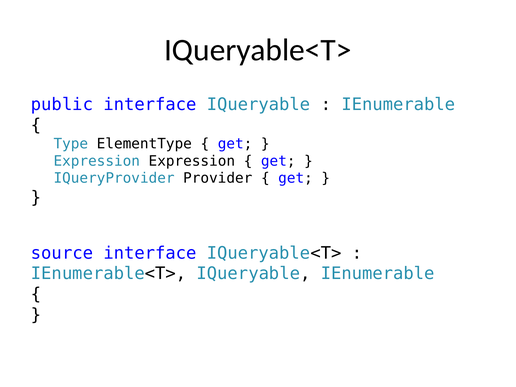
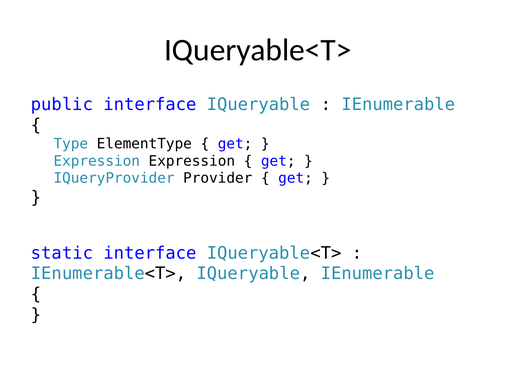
source: source -> static
